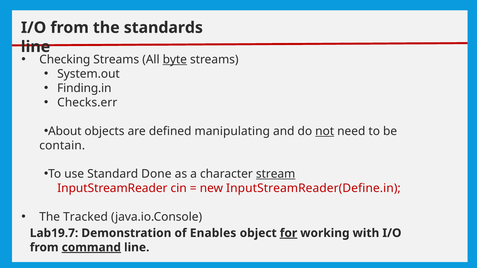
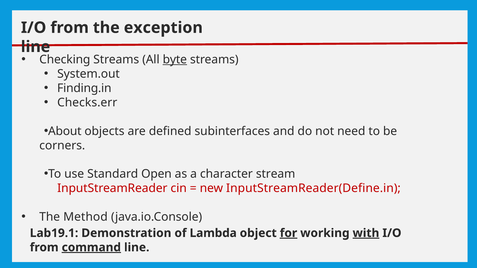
standards: standards -> exception
manipulating: manipulating -> subinterfaces
not underline: present -> none
contain: contain -> corners
Done: Done -> Open
stream underline: present -> none
Tracked: Tracked -> Method
Lab19.7: Lab19.7 -> Lab19.1
Enables: Enables -> Lambda
with underline: none -> present
